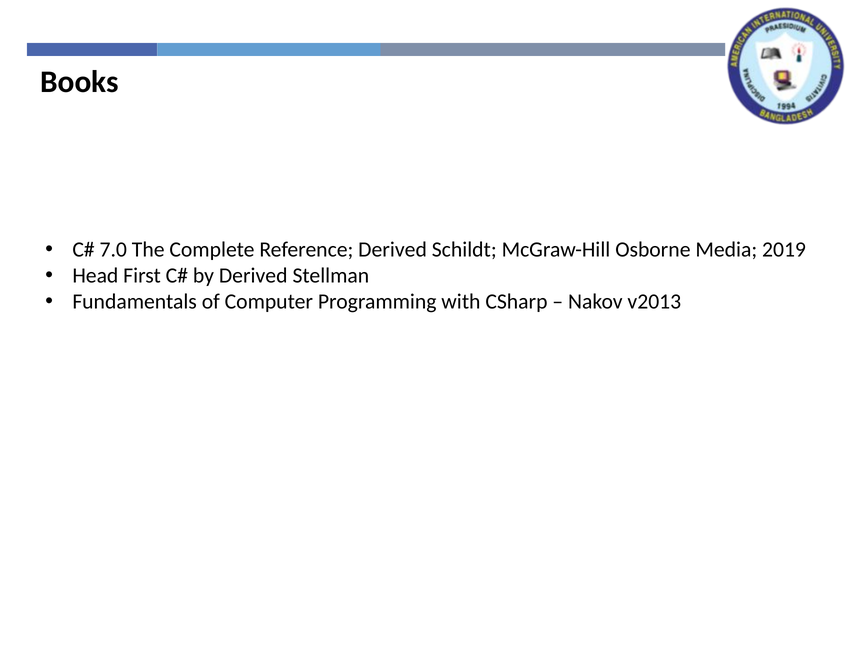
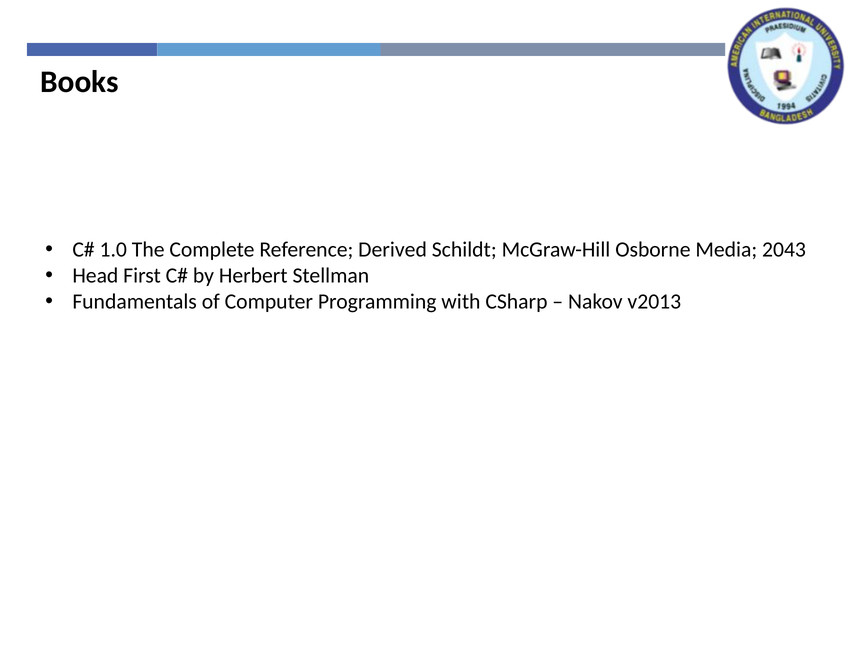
7.0: 7.0 -> 1.0
2019: 2019 -> 2043
by Derived: Derived -> Herbert
